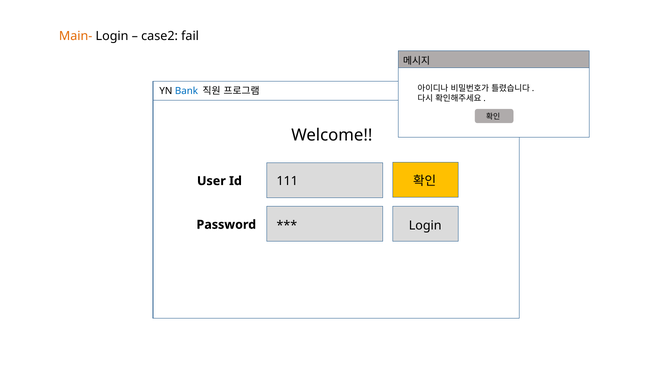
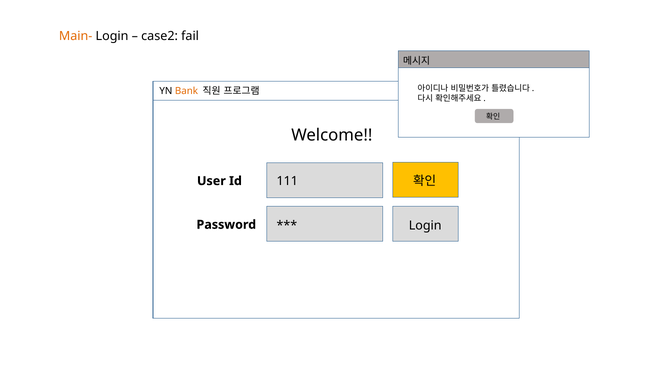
Bank colour: blue -> orange
